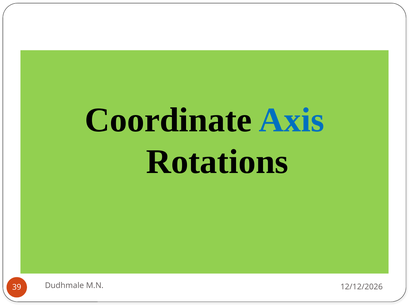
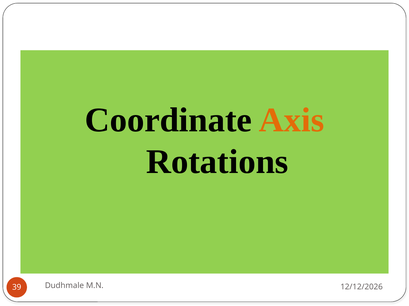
Axis colour: blue -> orange
